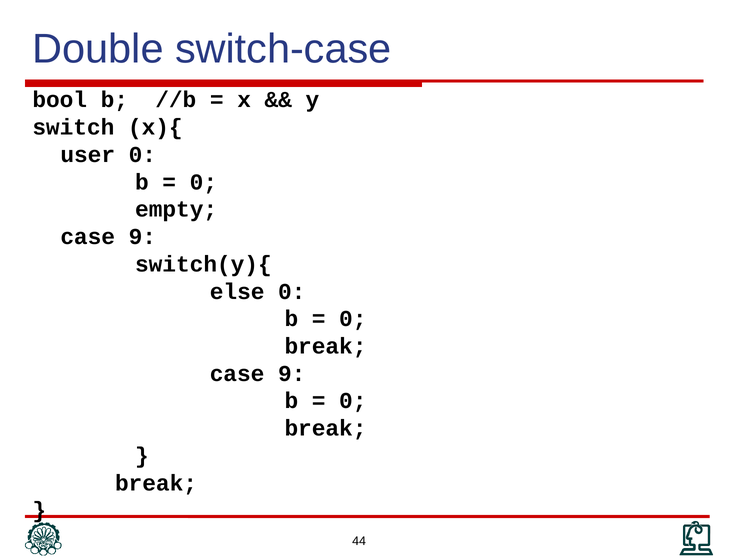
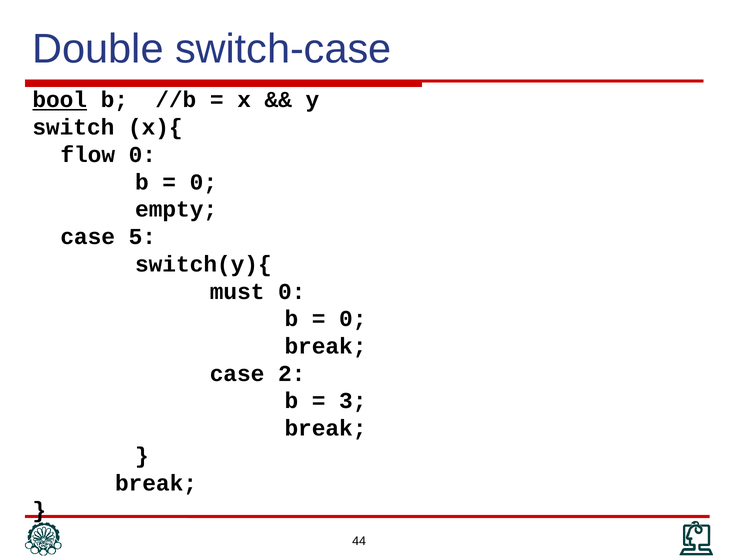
bool underline: none -> present
user: user -> flow
9 at (142, 237): 9 -> 5
else: else -> must
9 at (292, 374): 9 -> 2
0 at (353, 401): 0 -> 3
